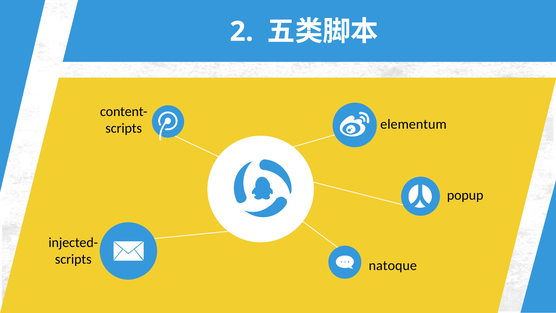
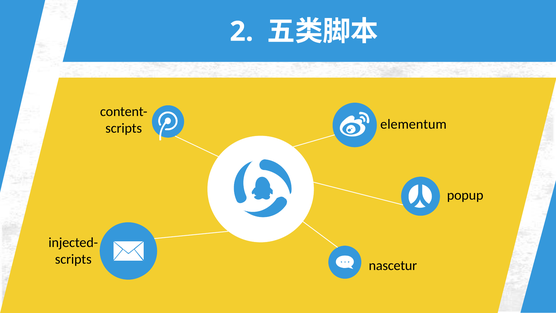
natoque: natoque -> nascetur
